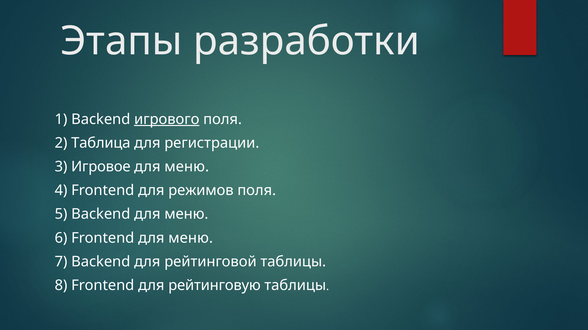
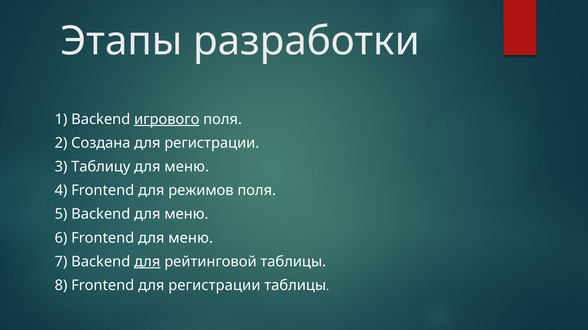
Таблица: Таблица -> Создана
Игровое: Игровое -> Таблицу
для at (147, 262) underline: none -> present
Frontend для рейтинговую: рейтинговую -> регистрации
